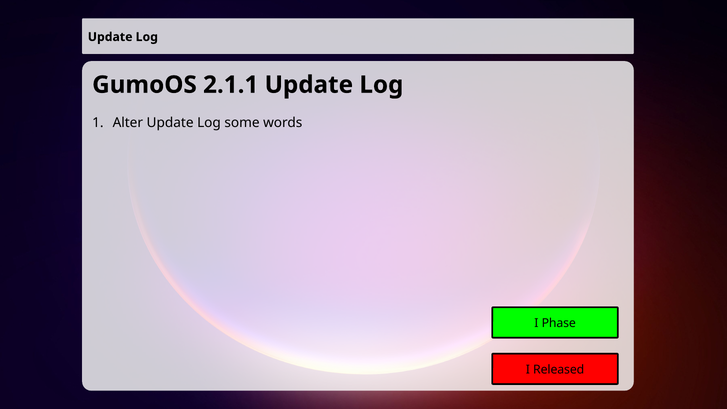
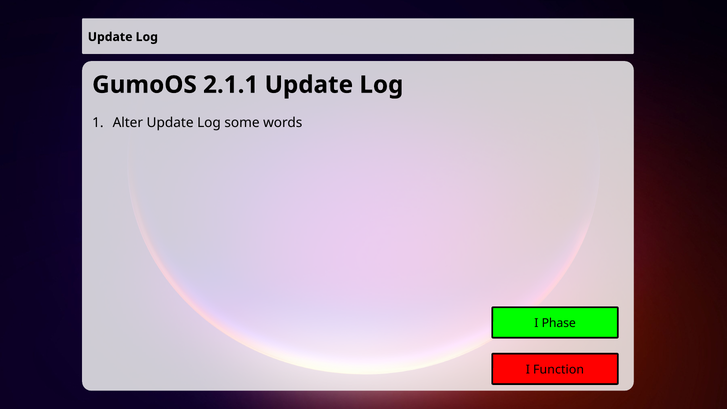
Released: Released -> Function
